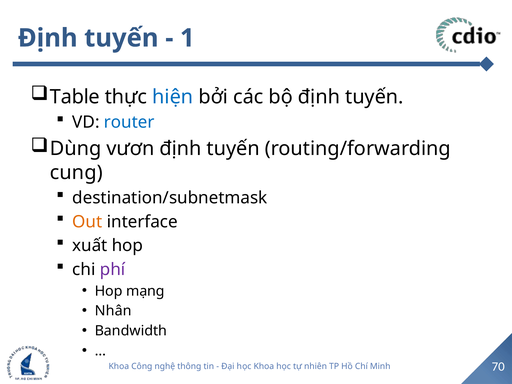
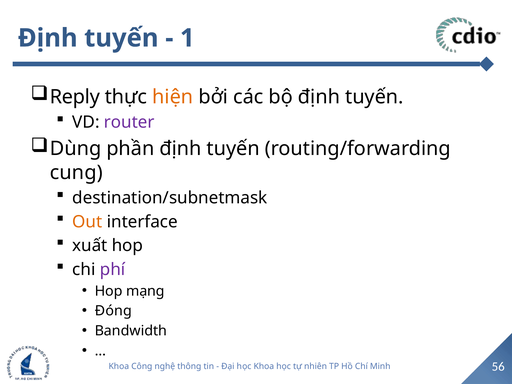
Table: Table -> Reply
hiện colour: blue -> orange
router colour: blue -> purple
vươn: vươn -> phần
Nhân: Nhân -> Đóng
70: 70 -> 56
